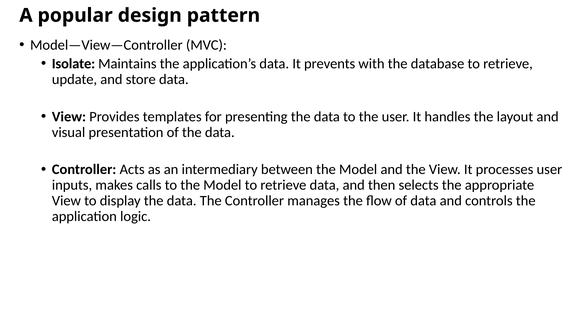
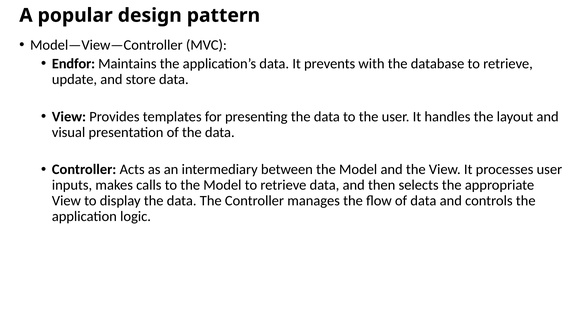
Isolate: Isolate -> Endfor
